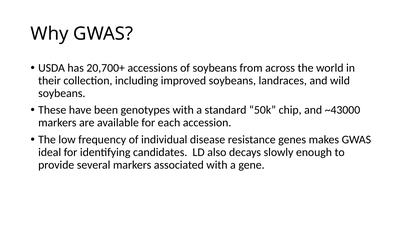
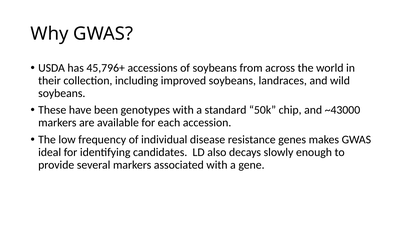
20,700+: 20,700+ -> 45,796+
